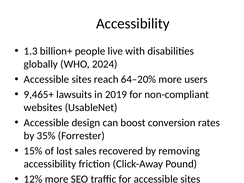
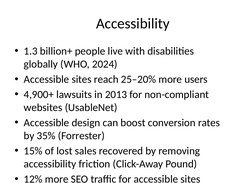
64–20%: 64–20% -> 25–20%
9,465+: 9,465+ -> 4,900+
2019: 2019 -> 2013
